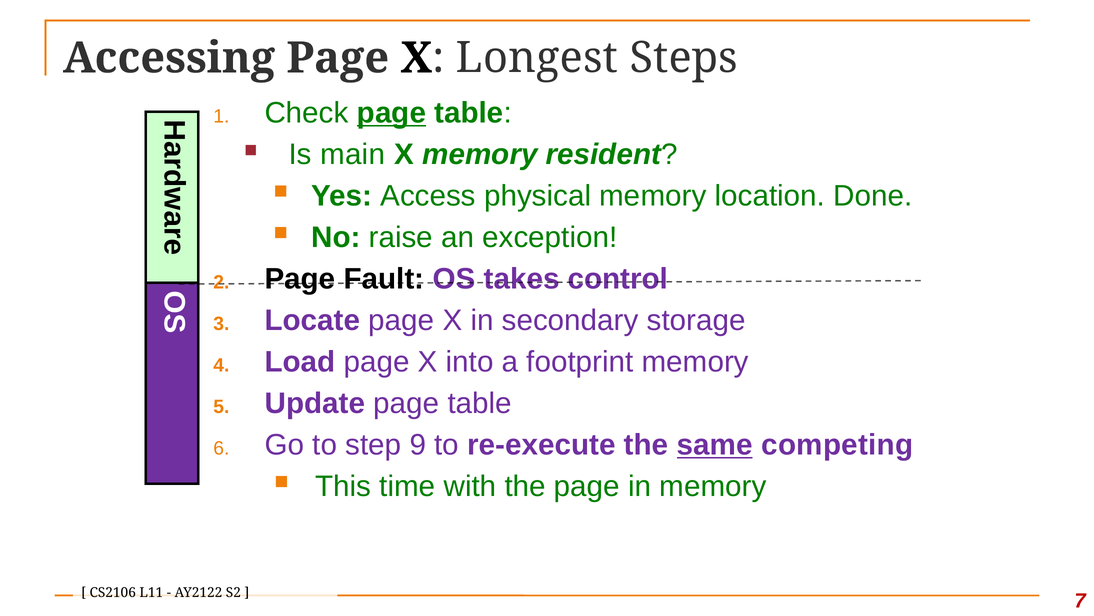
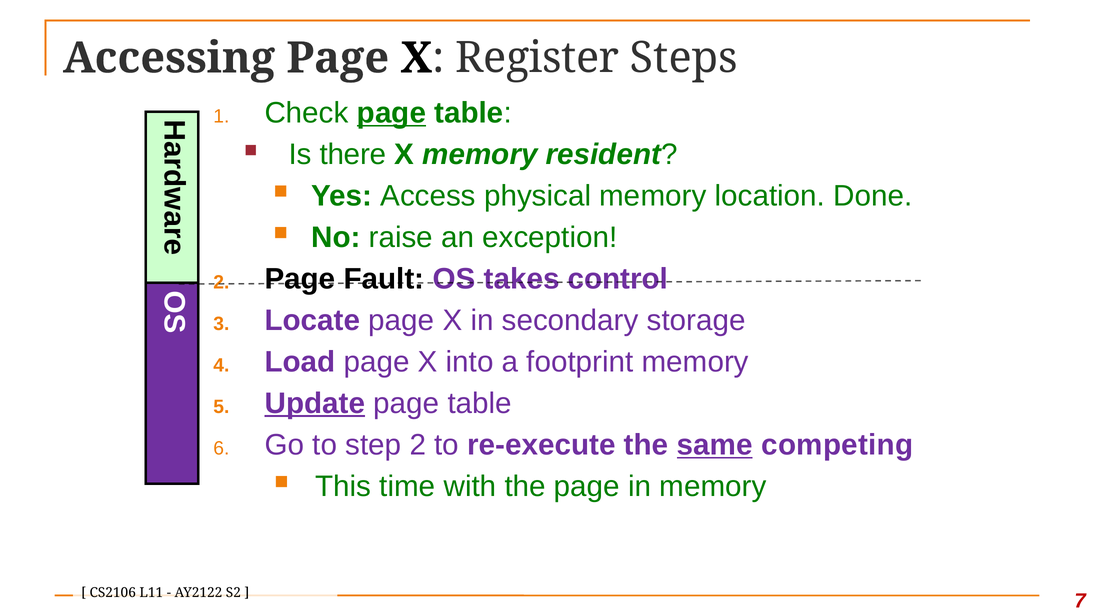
Longest: Longest -> Register
main: main -> there
Update underline: none -> present
step 9: 9 -> 2
